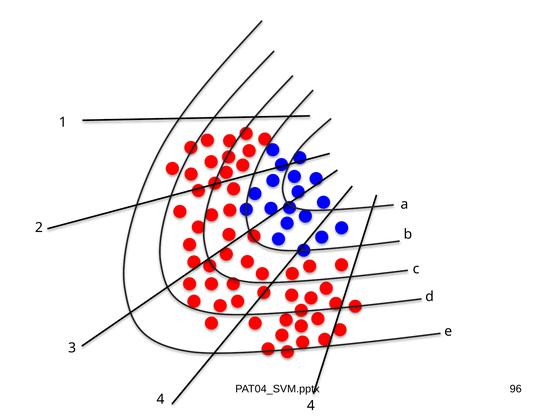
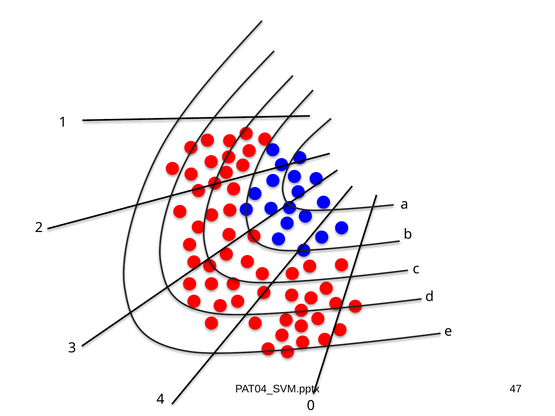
96: 96 -> 47
4 4: 4 -> 0
